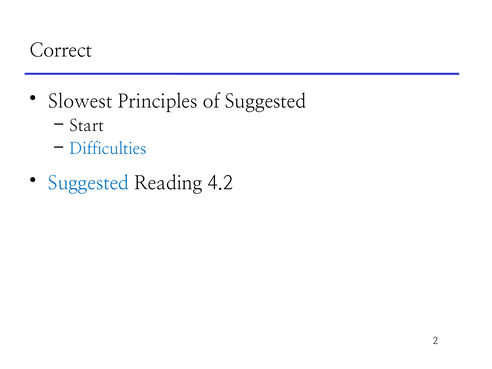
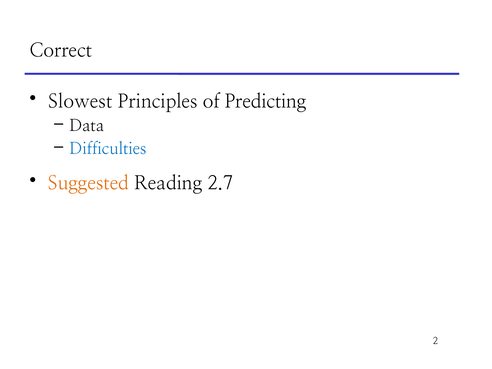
of Suggested: Suggested -> Predicting
Start: Start -> Data
Suggested at (88, 183) colour: blue -> orange
4.2: 4.2 -> 2.7
